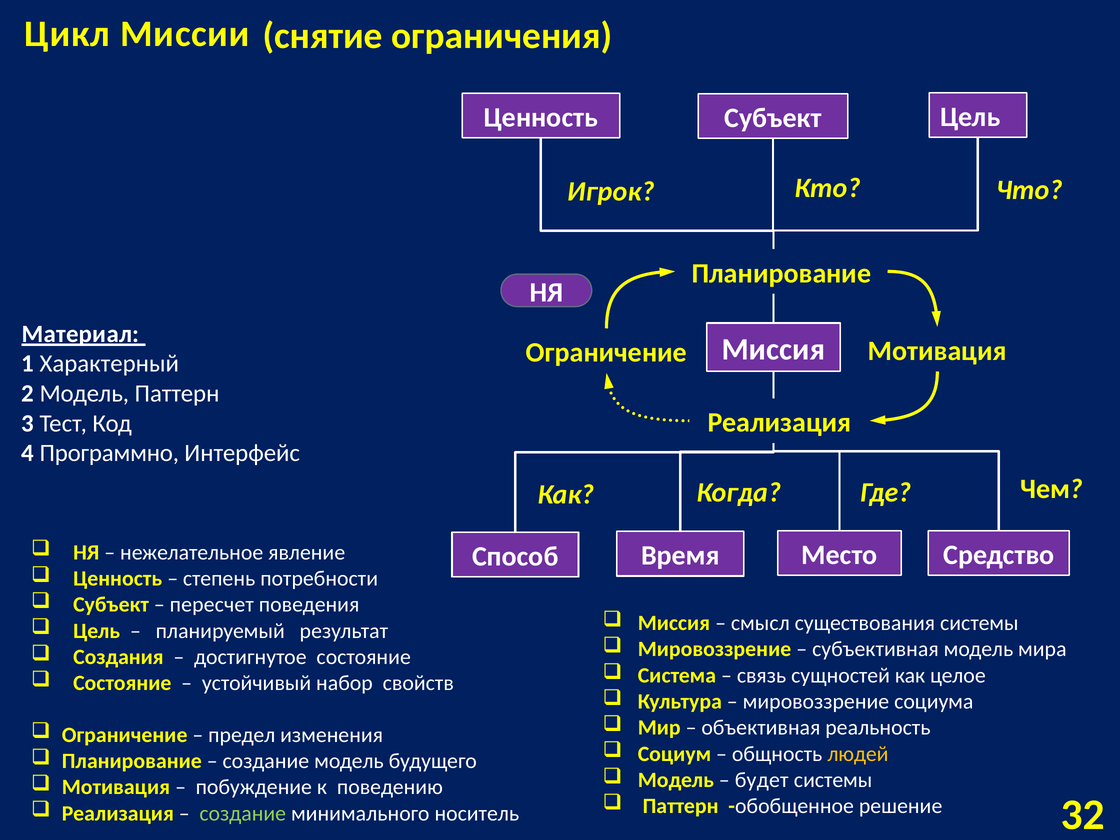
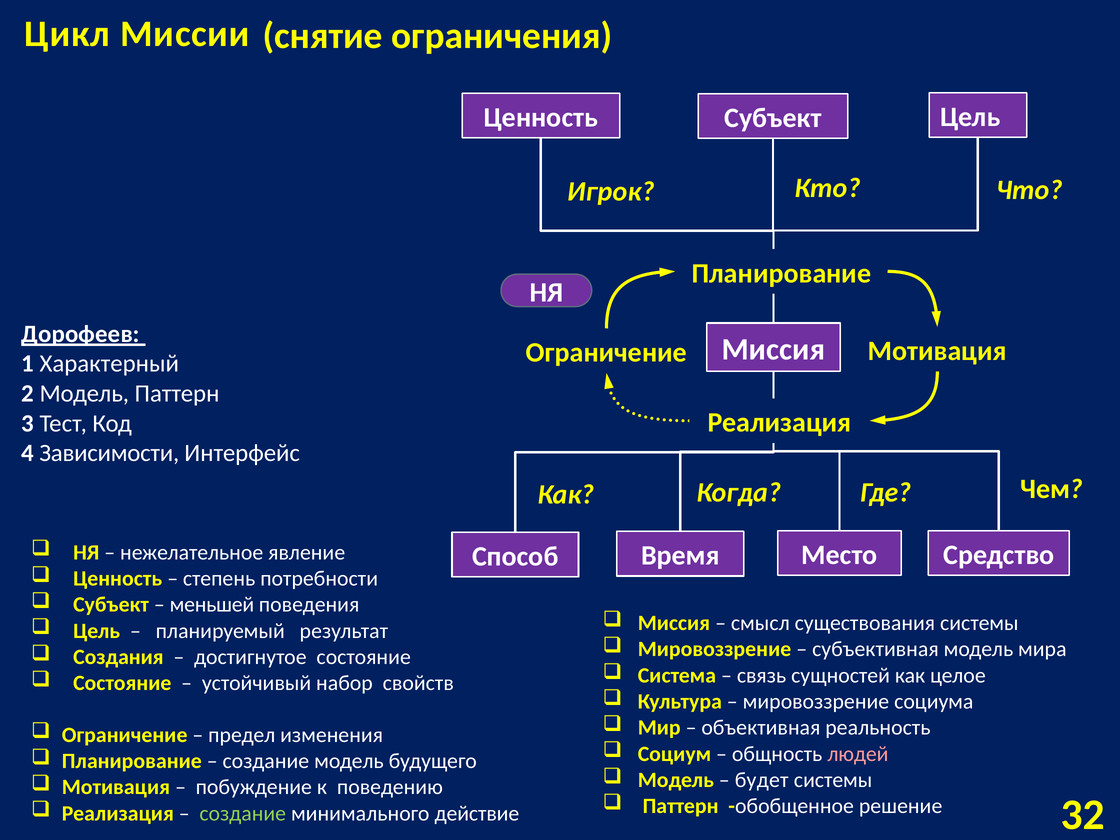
Материал: Материал -> Дорофеев
Программно: Программно -> Зависимости
пересчет: пересчет -> меньшей
людей colour: yellow -> pink
носитель: носитель -> действие
